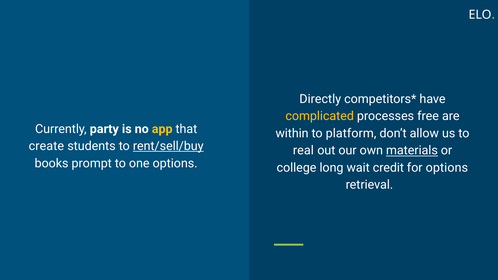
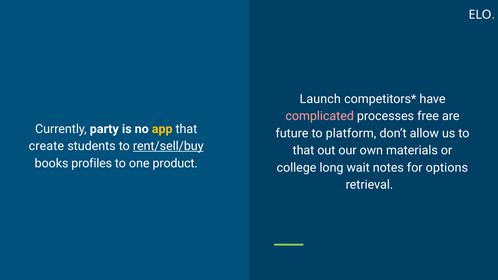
Directly: Directly -> Launch
complicated colour: yellow -> pink
within: within -> future
real at (303, 151): real -> that
materials underline: present -> none
prompt: prompt -> profiles
one options: options -> product
credit: credit -> notes
